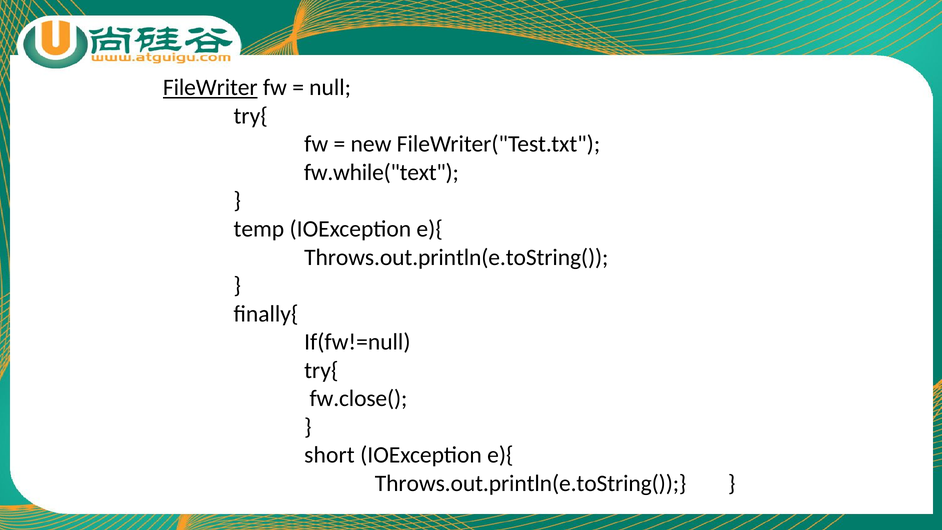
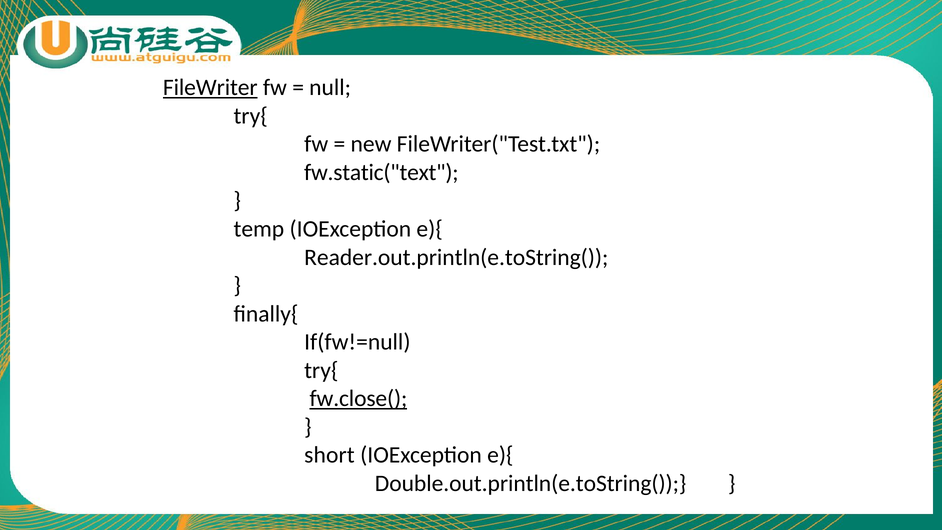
fw.while("text: fw.while("text -> fw.static("text
Throws.out.println(e.toString( at (456, 257): Throws.out.println(e.toString( -> Reader.out.println(e.toString(
fw.close( underline: none -> present
Throws.out.println(e.toString( at (531, 483): Throws.out.println(e.toString( -> Double.out.println(e.toString(
